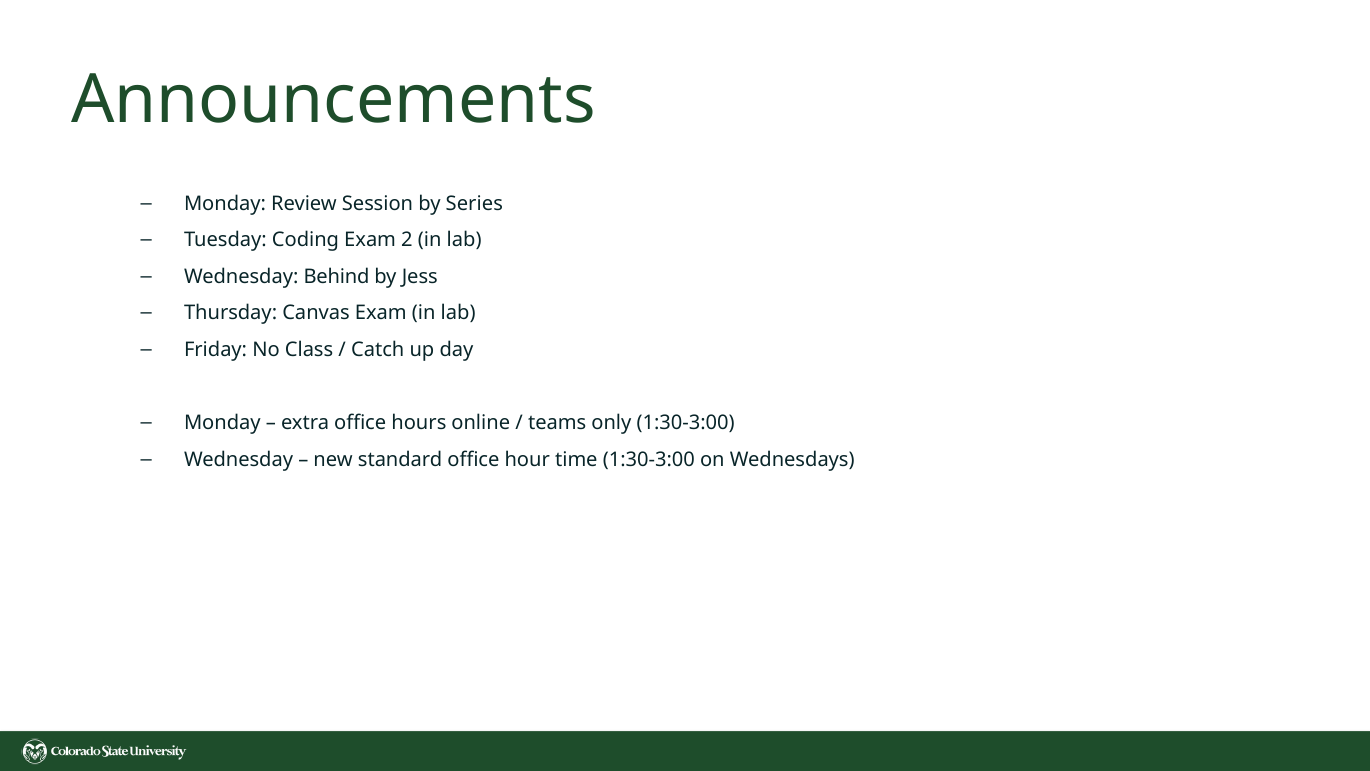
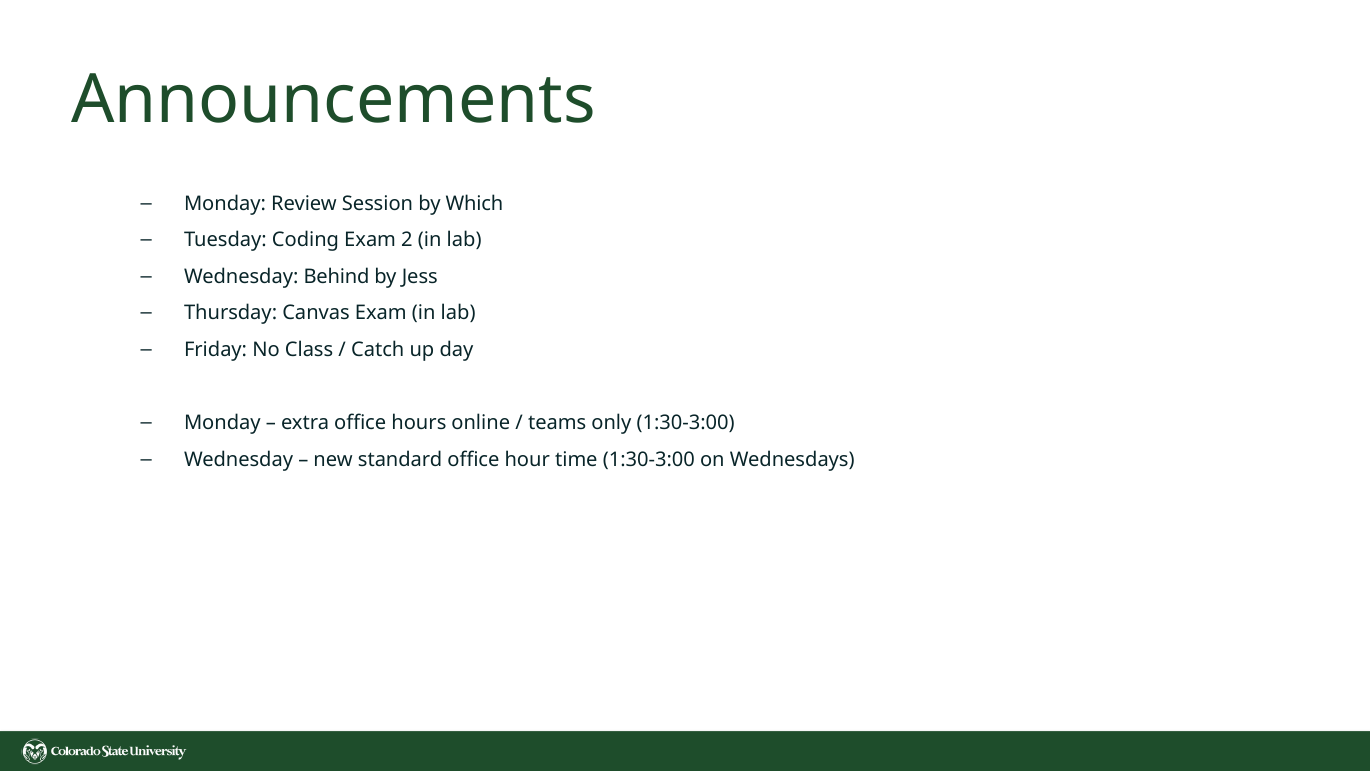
Series: Series -> Which
